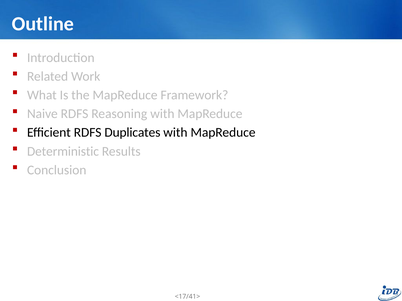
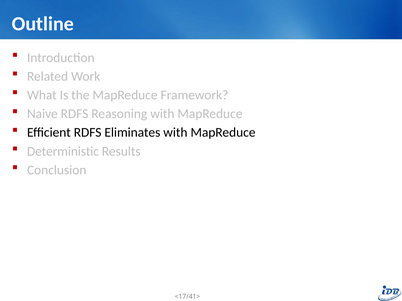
Duplicates: Duplicates -> Eliminates
